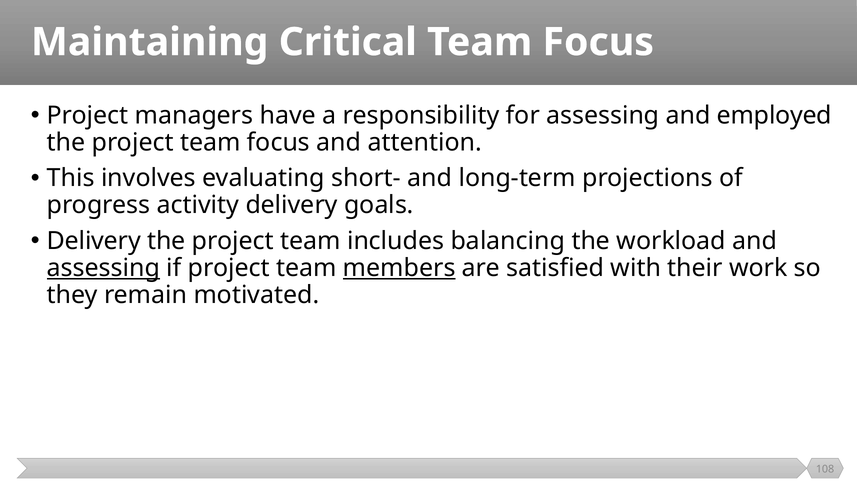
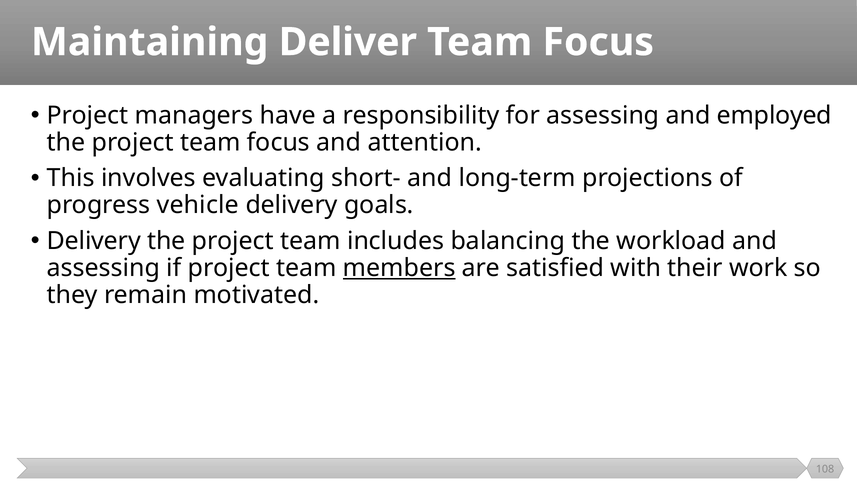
Critical: Critical -> Deliver
activity: activity -> vehicle
assessing at (103, 268) underline: present -> none
